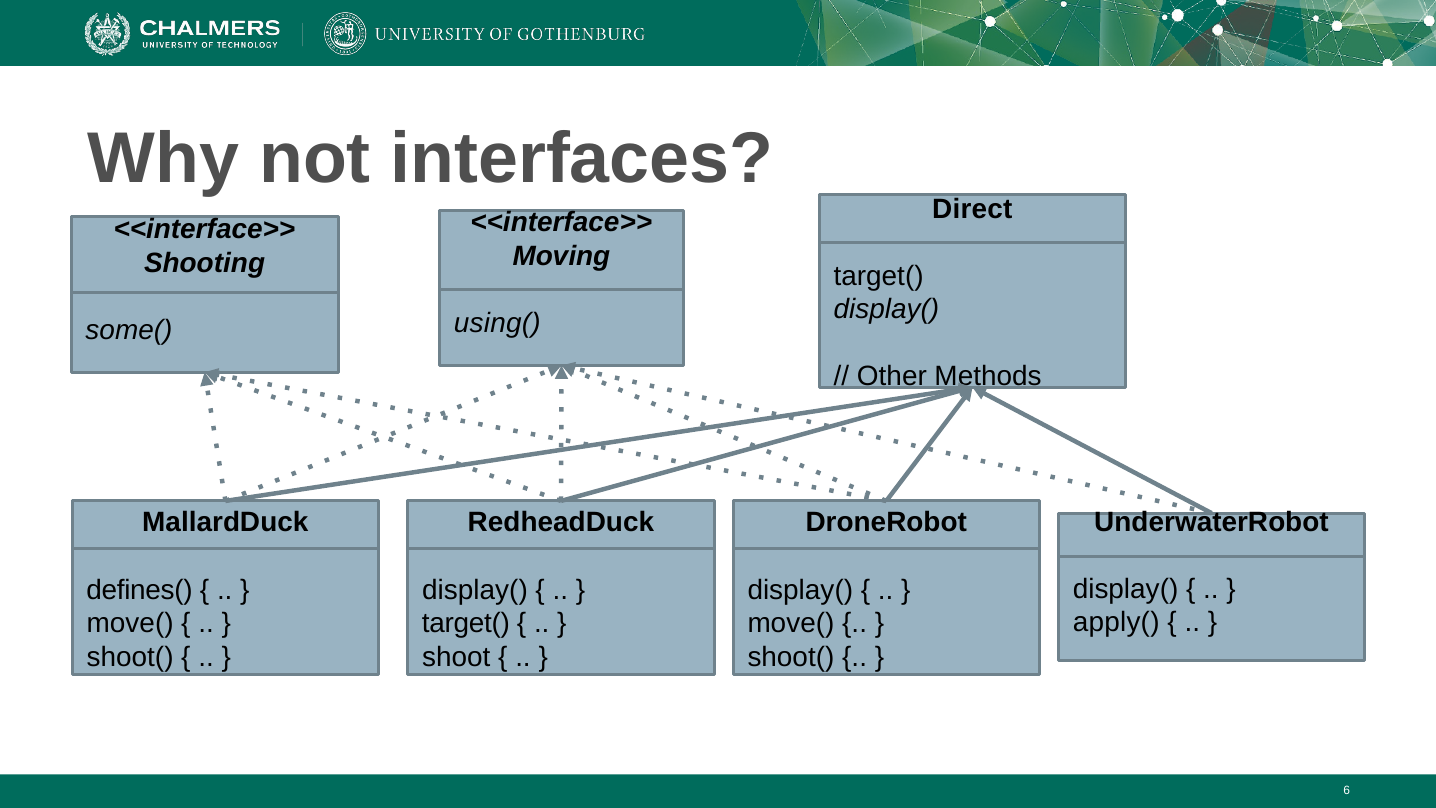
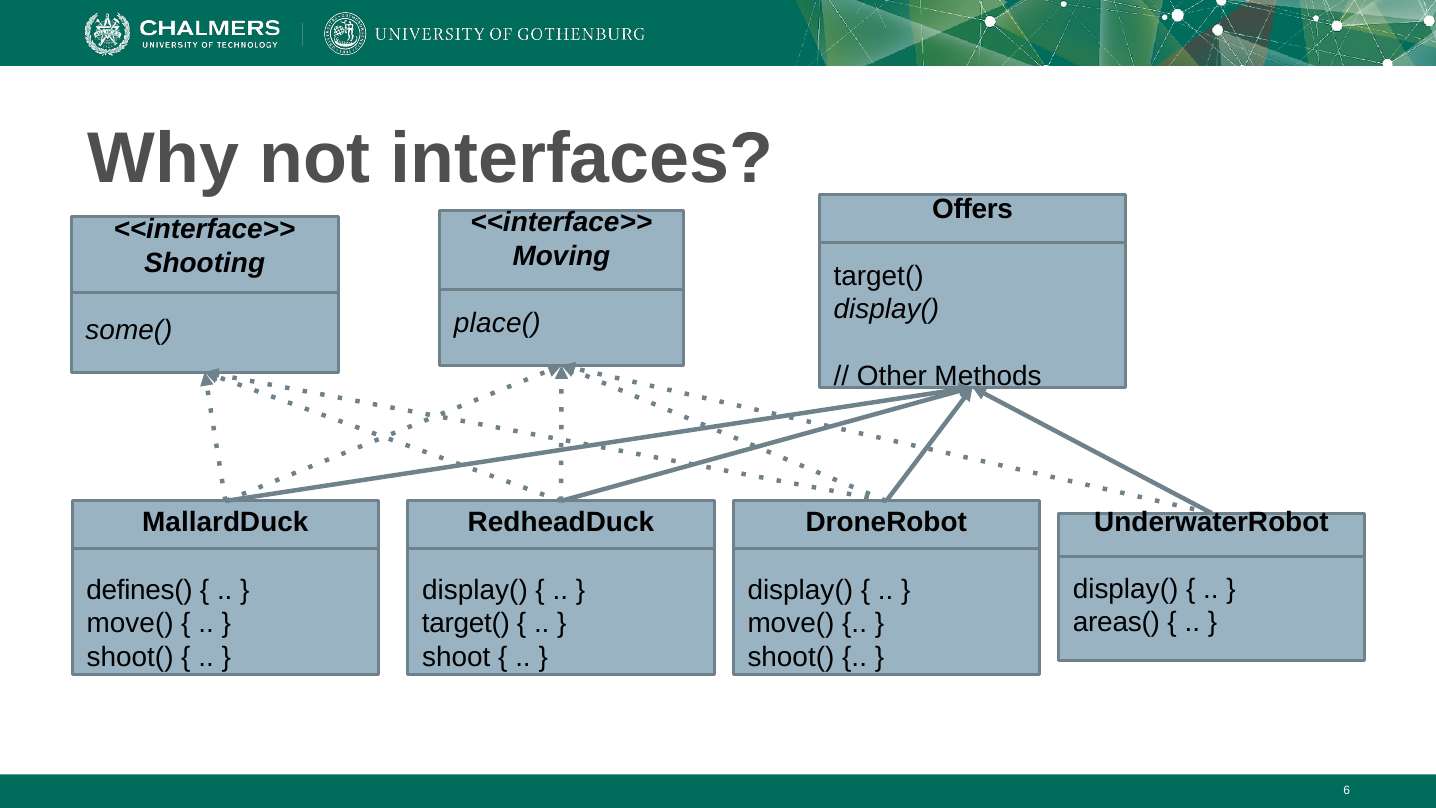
Direct: Direct -> Offers
using(: using( -> place(
apply(: apply( -> areas(
